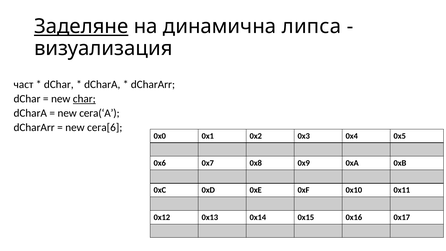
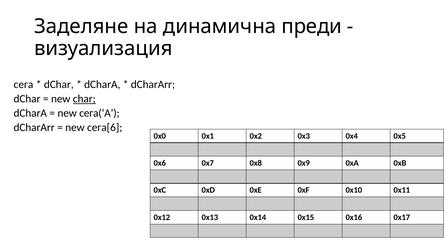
Заделяне underline: present -> none
липса: липса -> преди
част: част -> сега
